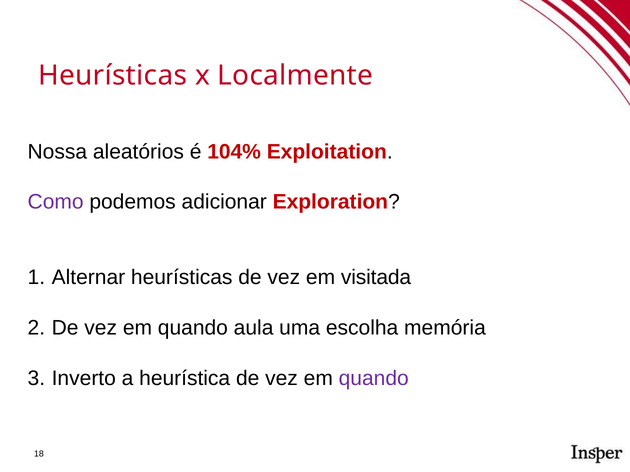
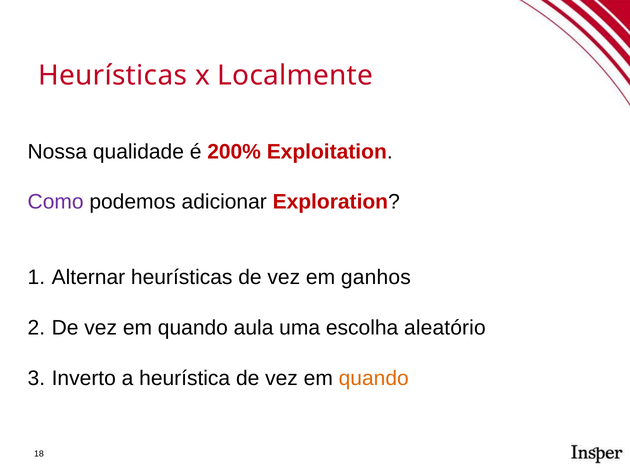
aleatórios: aleatórios -> qualidade
104%: 104% -> 200%
visitada: visitada -> ganhos
memória: memória -> aleatório
quando at (374, 379) colour: purple -> orange
